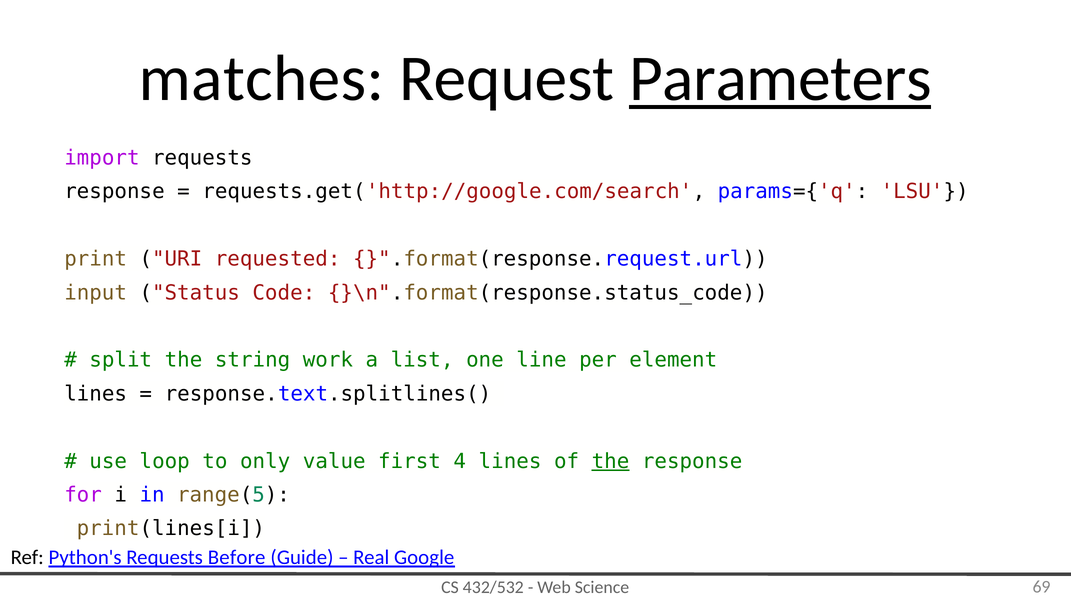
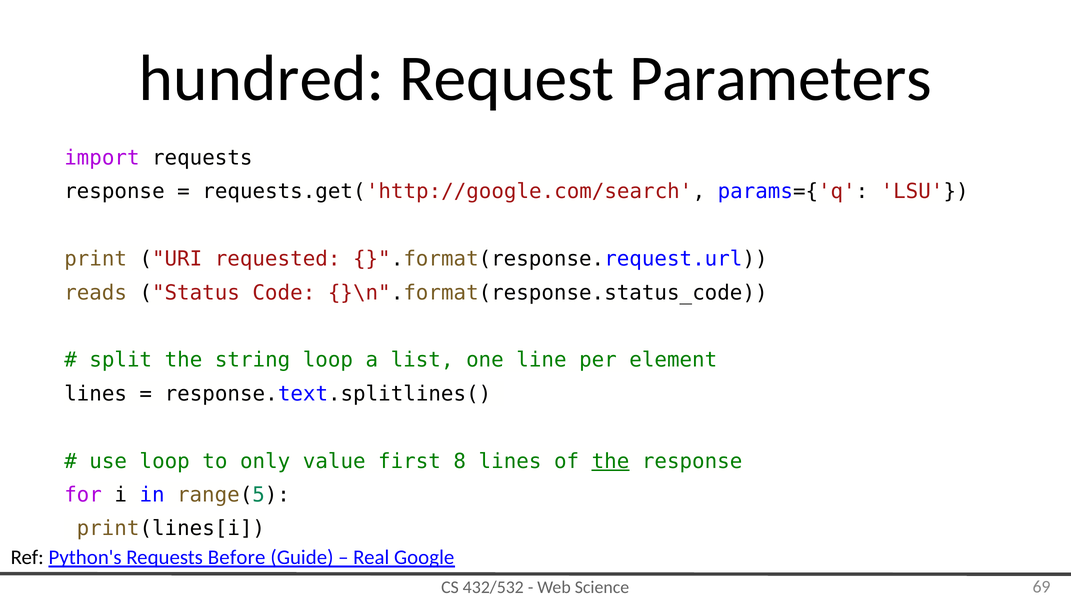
matches: matches -> hundred
Parameters underline: present -> none
input: input -> reads
string work: work -> loop
4: 4 -> 8
